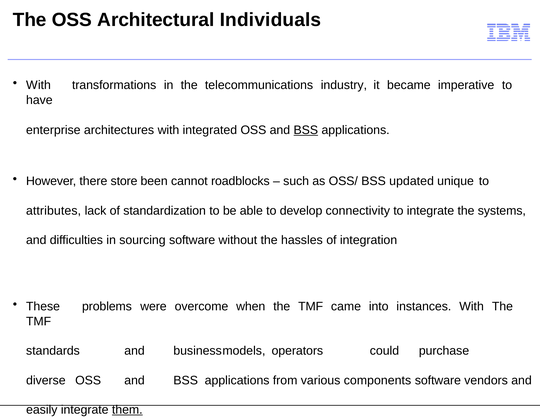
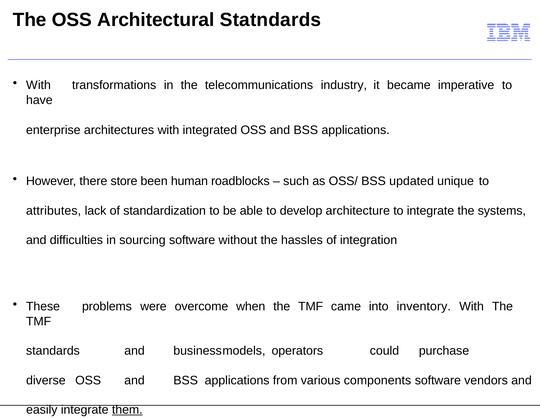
Individuals: Individuals -> Statndards
BSS at (306, 130) underline: present -> none
cannot: cannot -> human
connectivity: connectivity -> architecture
instances: instances -> inventory
